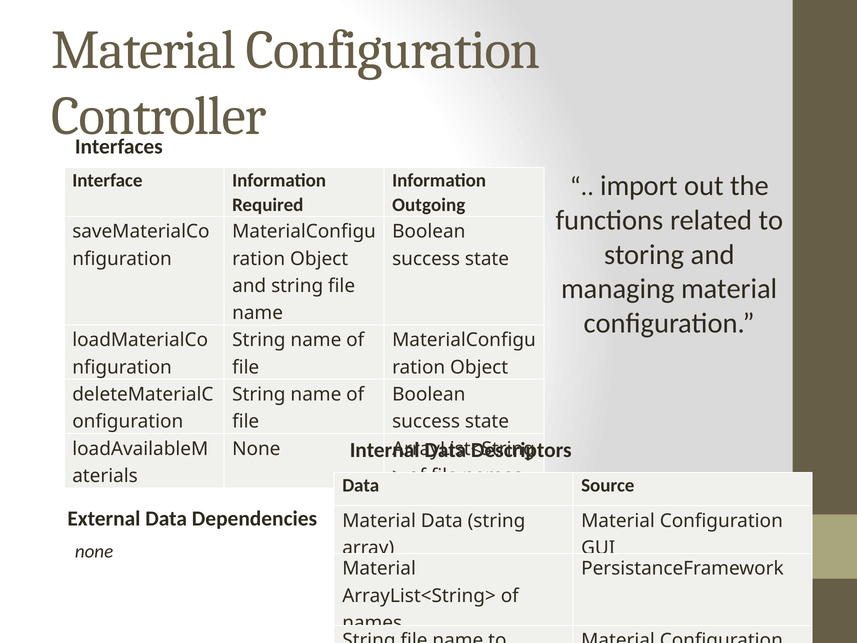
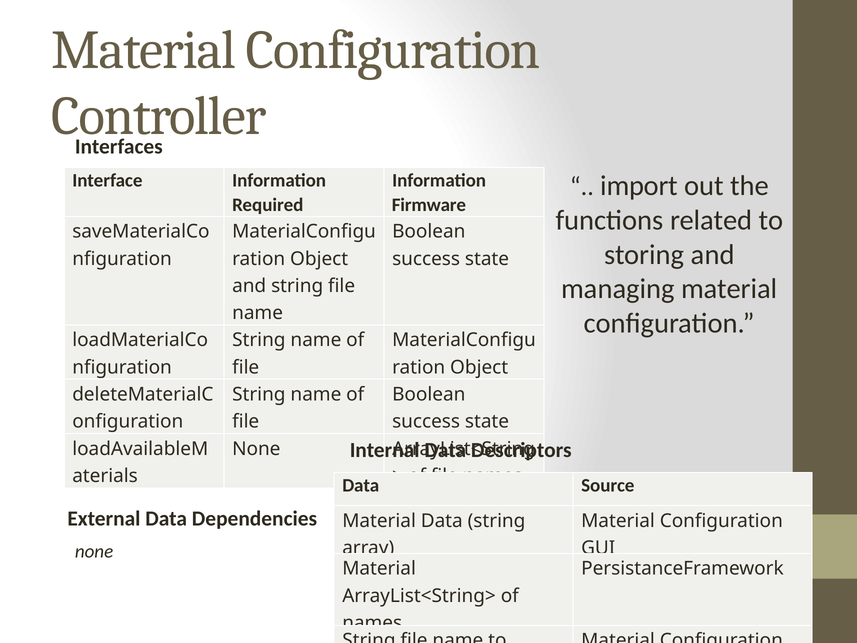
Outgoing: Outgoing -> Firmware
